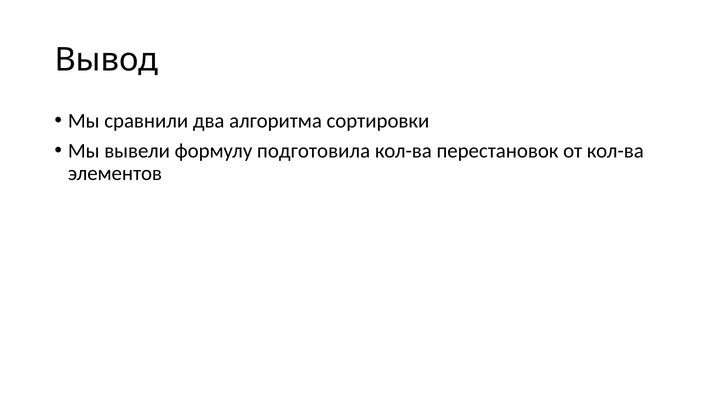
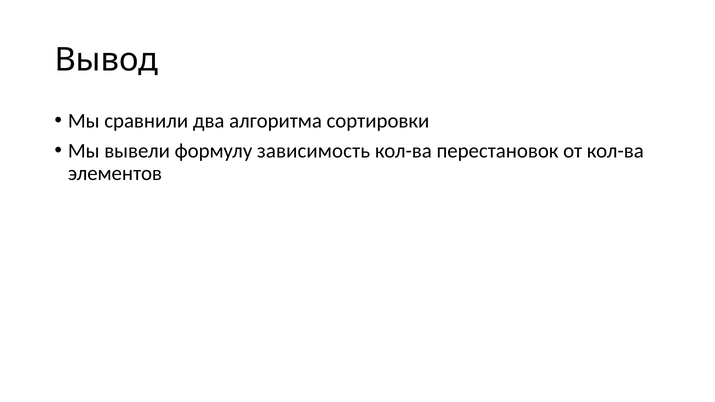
подготовила: подготовила -> зависимость
